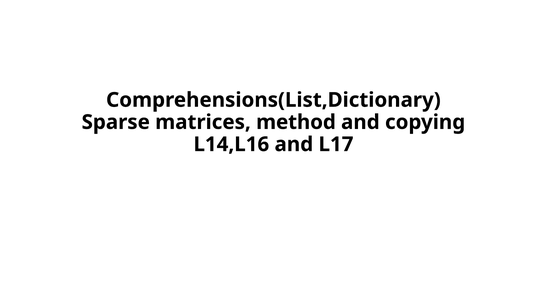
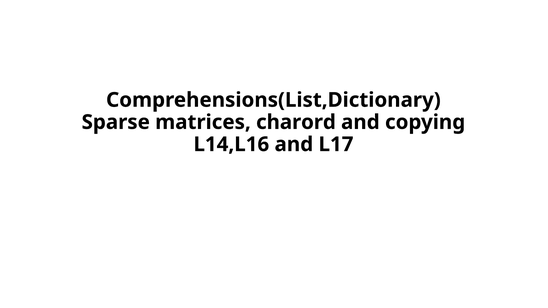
method: method -> charord
